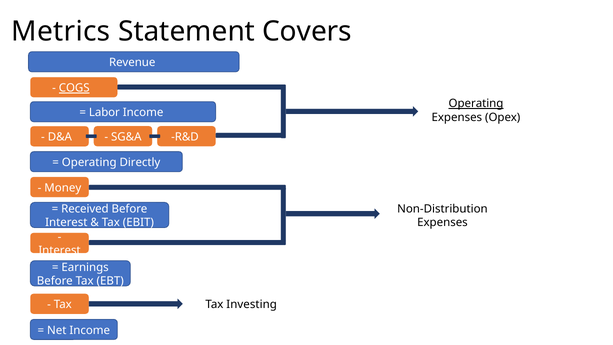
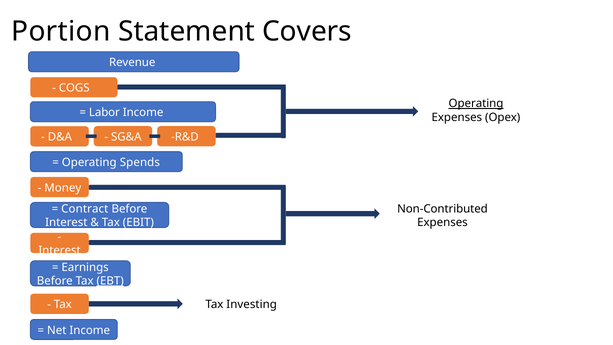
Metrics: Metrics -> Portion
COGS underline: present -> none
Directly: Directly -> Spends
Non-Distribution: Non-Distribution -> Non-Contributed
Received: Received -> Contract
EBT underline: none -> present
